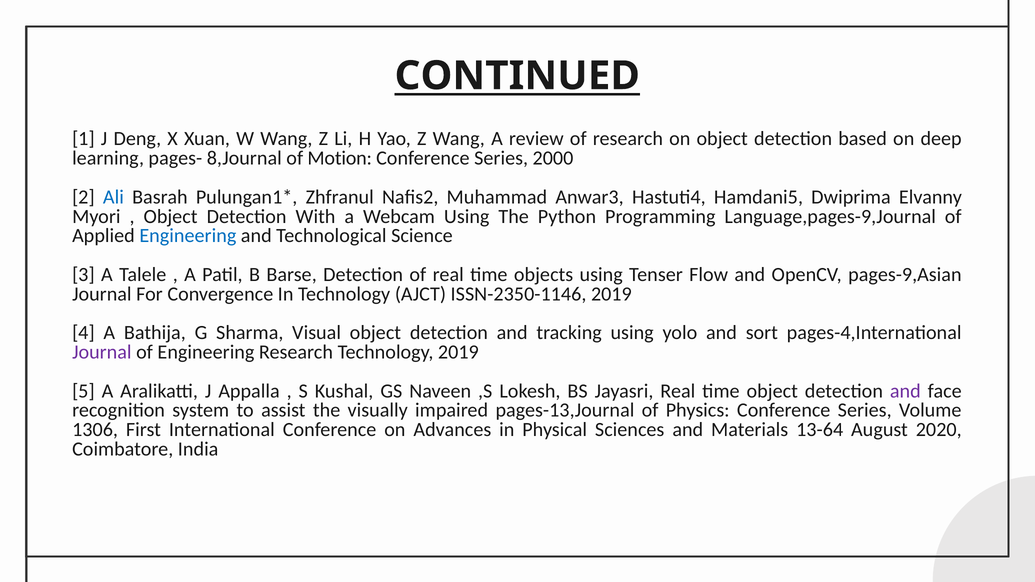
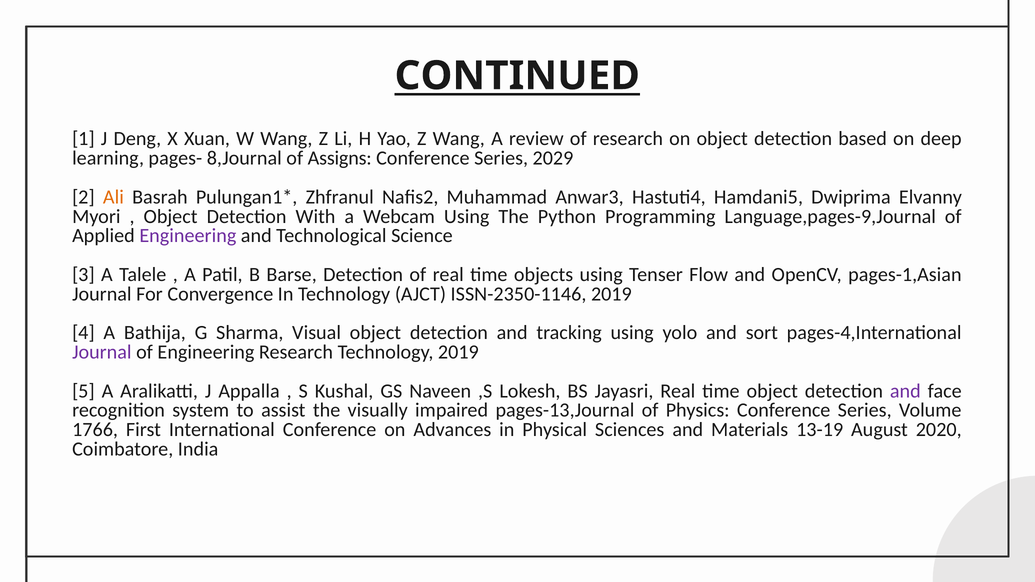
Motion: Motion -> Assigns
2000: 2000 -> 2029
Ali colour: blue -> orange
Engineering at (188, 236) colour: blue -> purple
pages-9,Asian: pages-9,Asian -> pages-1,Asian
1306: 1306 -> 1766
13-64: 13-64 -> 13-19
